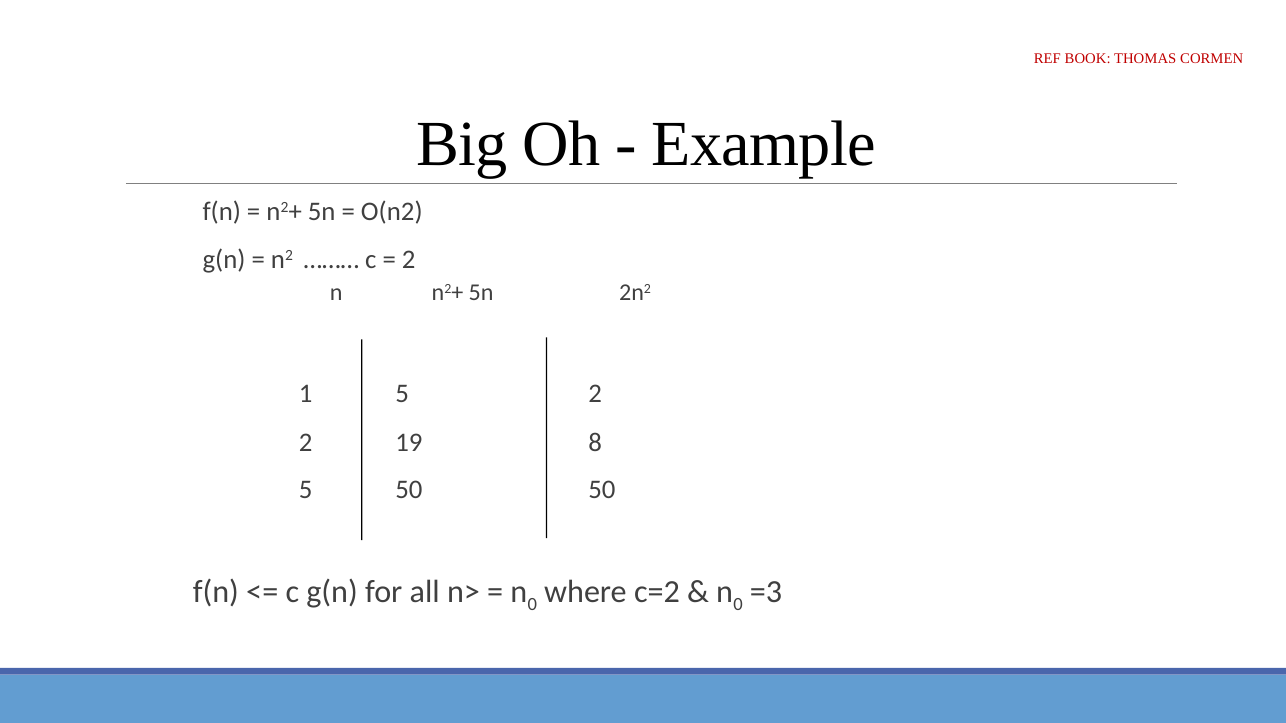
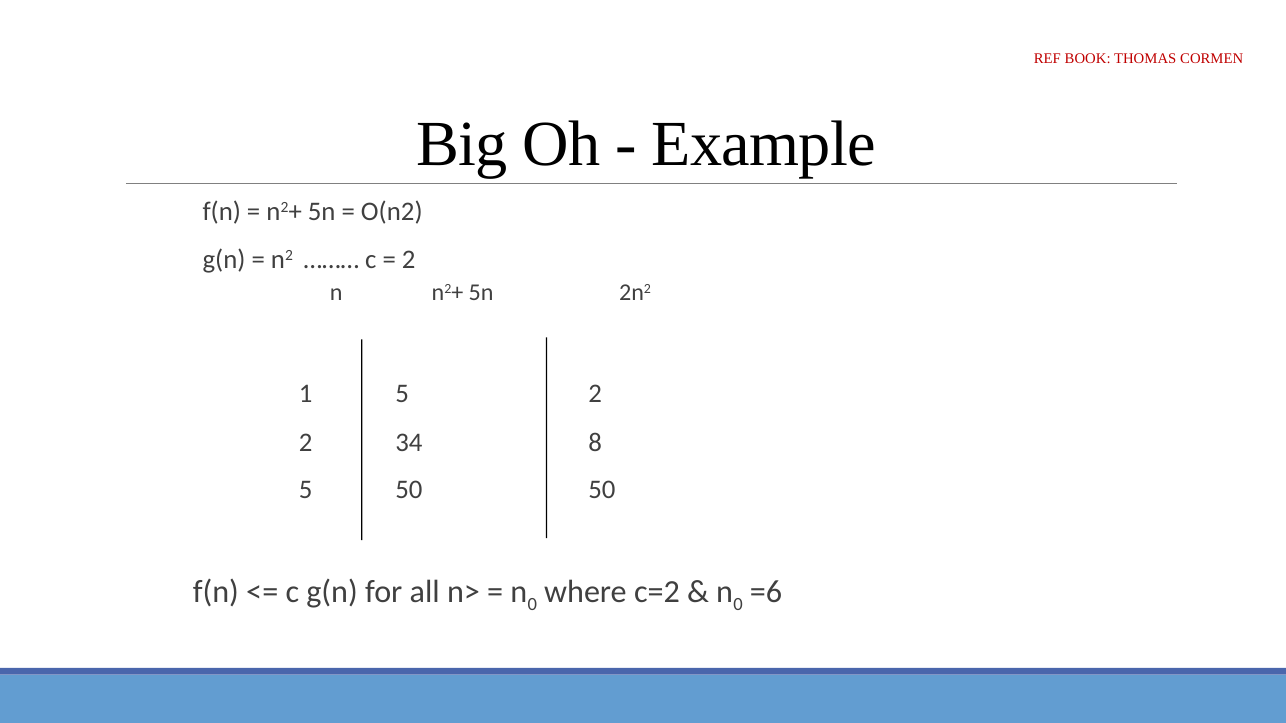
19: 19 -> 34
=3: =3 -> =6
